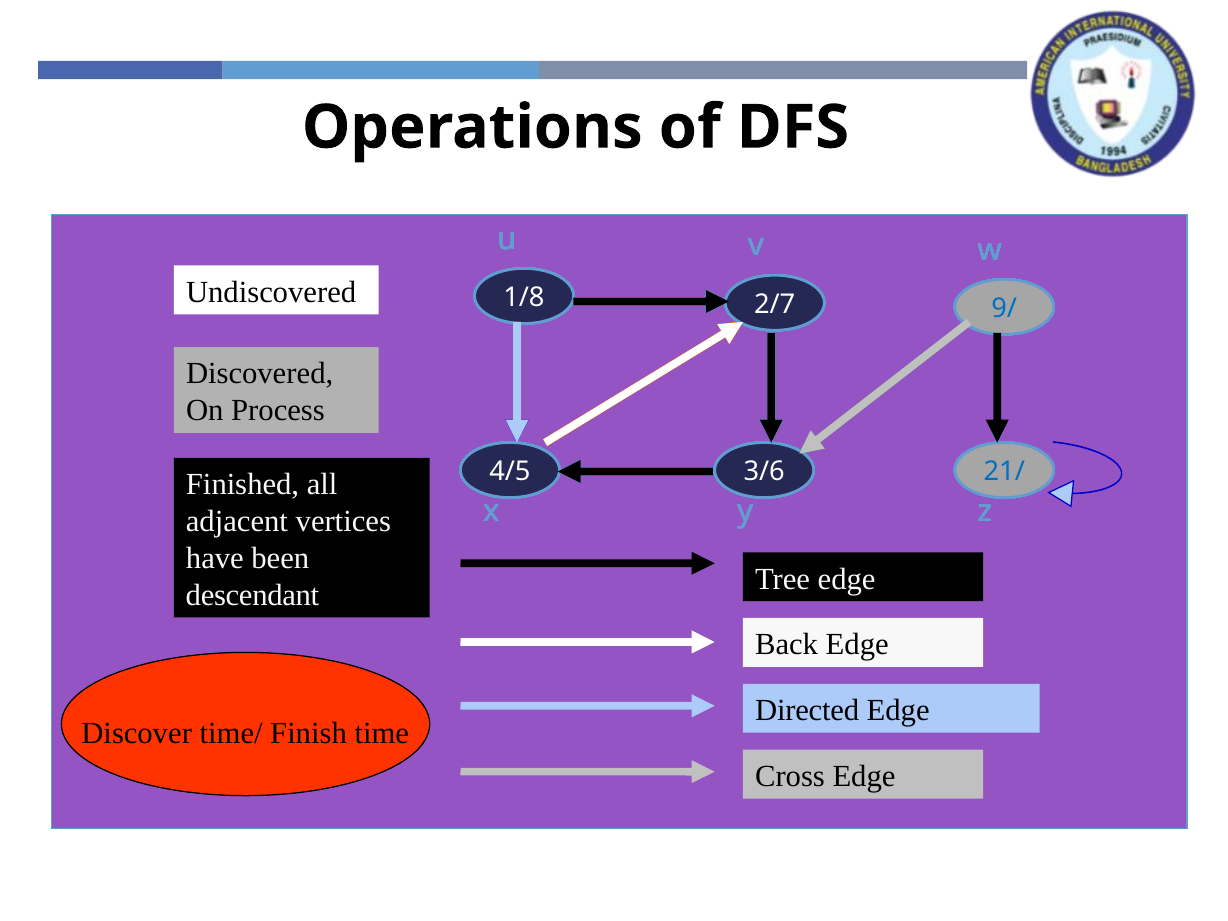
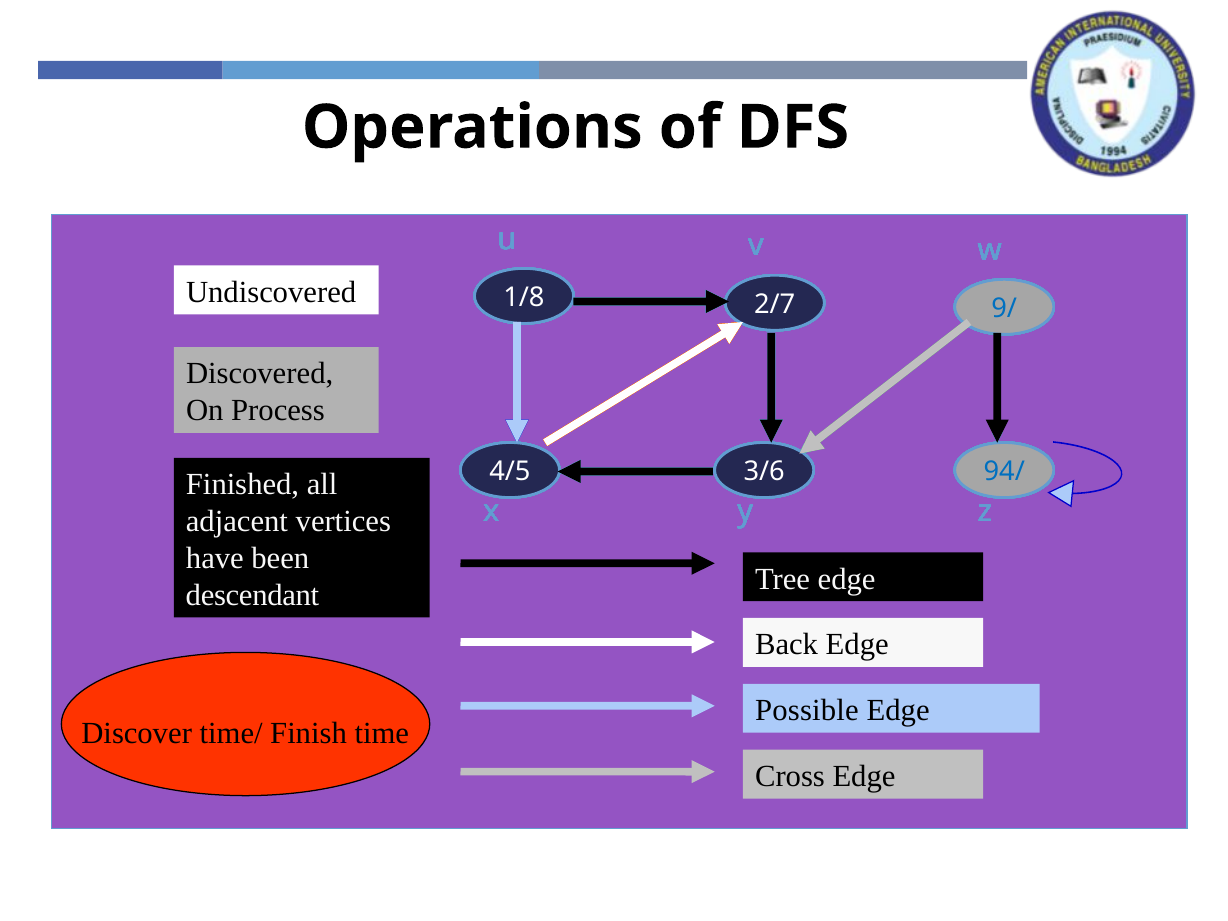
21/: 21/ -> 94/
Directed: Directed -> Possible
